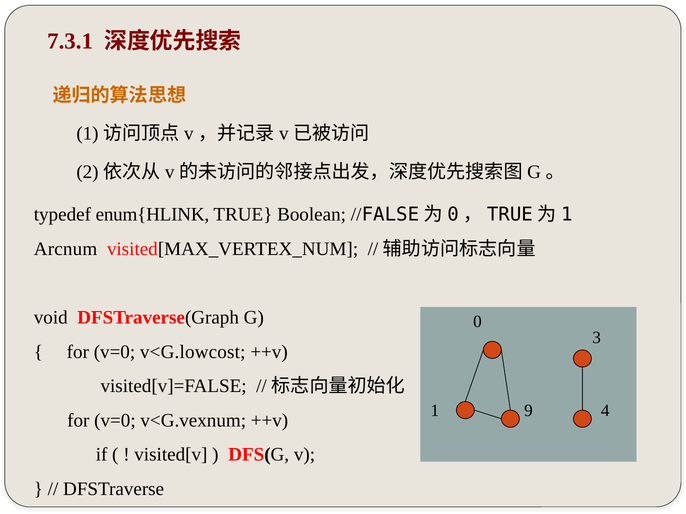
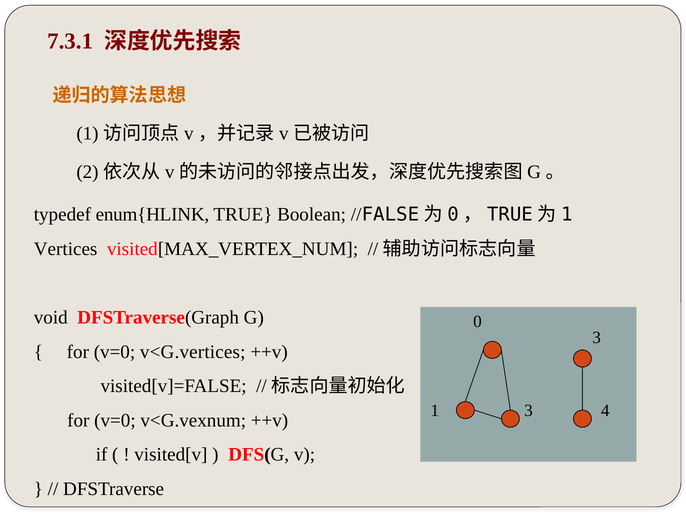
Arcnum: Arcnum -> Vertices
v<G.lowcost: v<G.lowcost -> v<G.vertices
1 9: 9 -> 3
